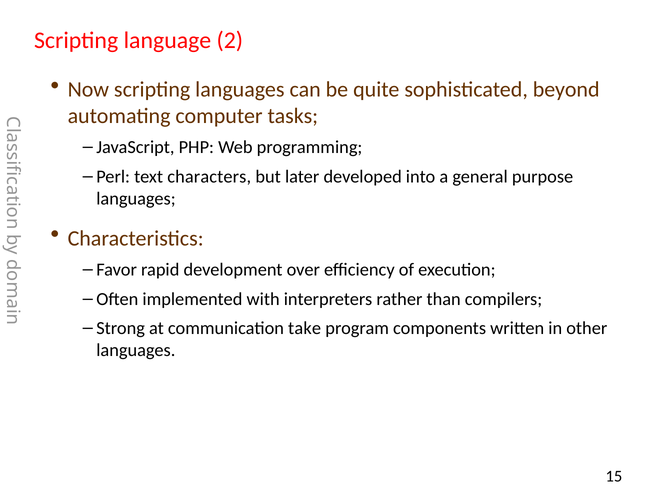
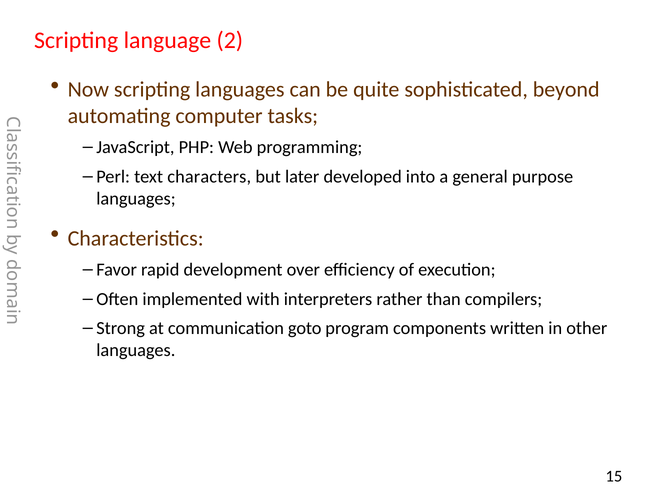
take: take -> goto
